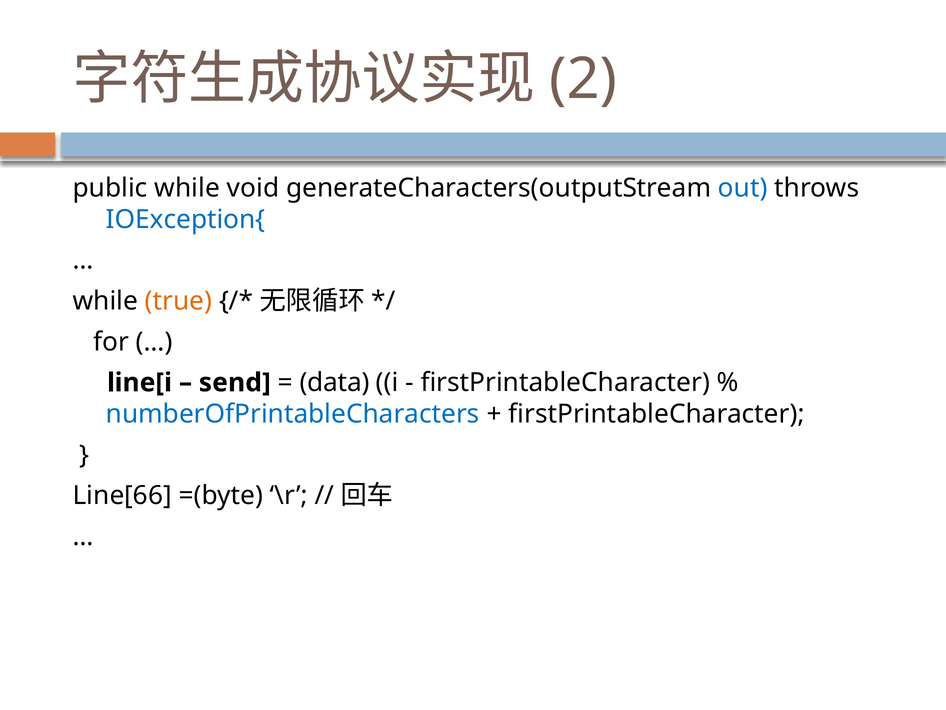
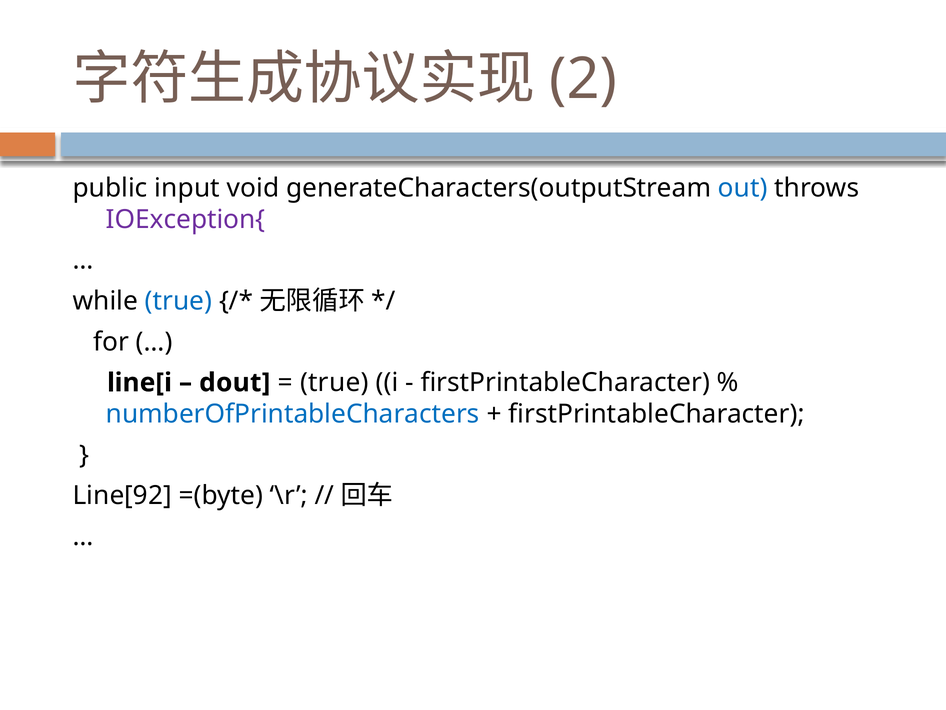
public while: while -> input
IOException{ colour: blue -> purple
true at (179, 301) colour: orange -> blue
send: send -> dout
data at (335, 382): data -> true
Line[66: Line[66 -> Line[92
